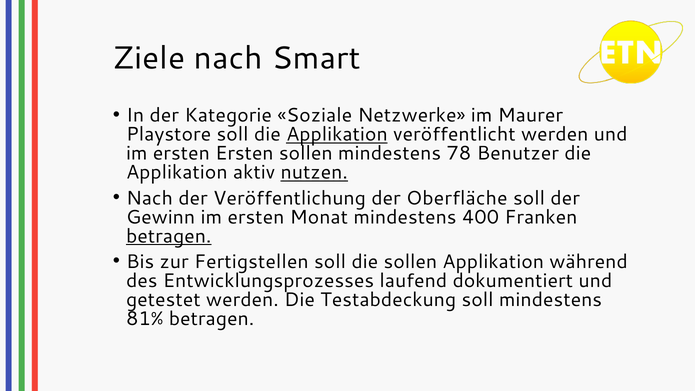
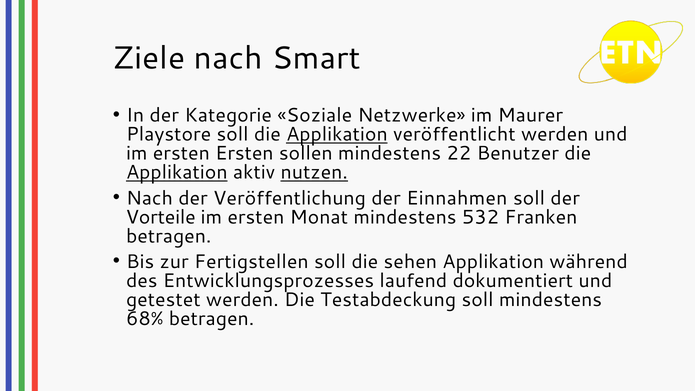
78: 78 -> 22
Applikation at (177, 172) underline: none -> present
Oberfläche: Oberfläche -> Einnahmen
Gewinn: Gewinn -> Vorteile
400: 400 -> 532
betragen at (169, 236) underline: present -> none
die sollen: sollen -> sehen
81%: 81% -> 68%
